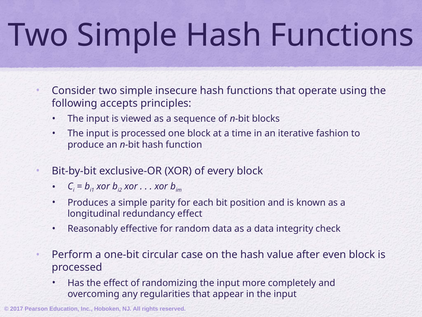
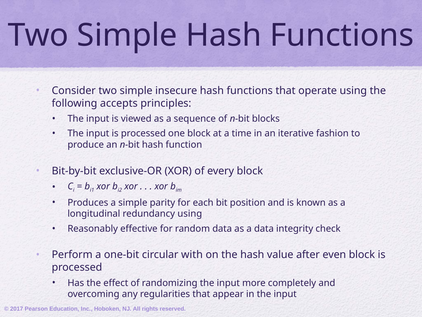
redundancy effect: effect -> using
case: case -> with
